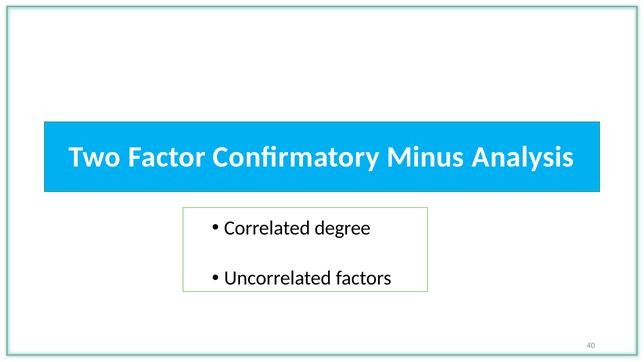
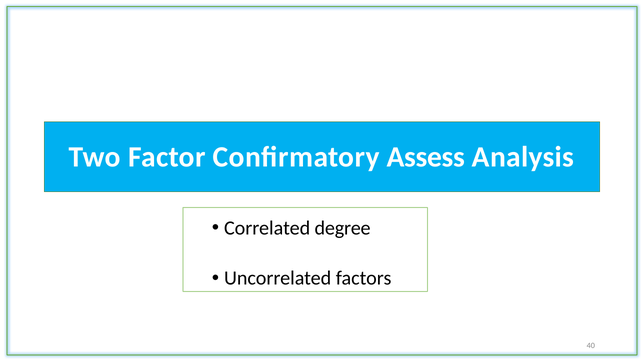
Minus: Minus -> Assess
